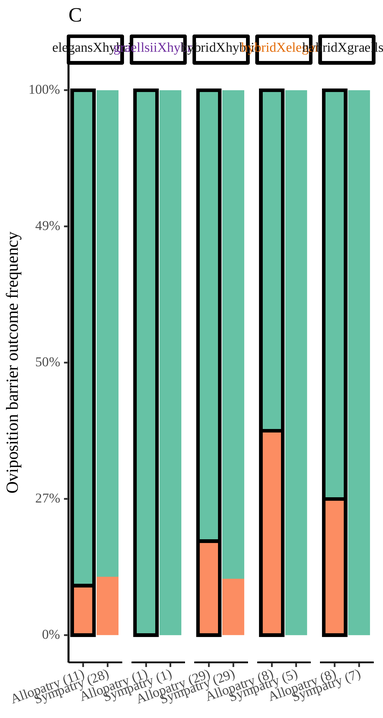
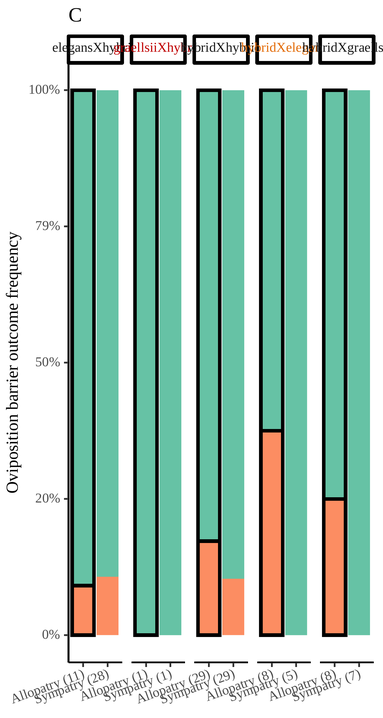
graellsiiXhybrid colour: purple -> red
49%: 49% -> 79%
27%: 27% -> 20%
